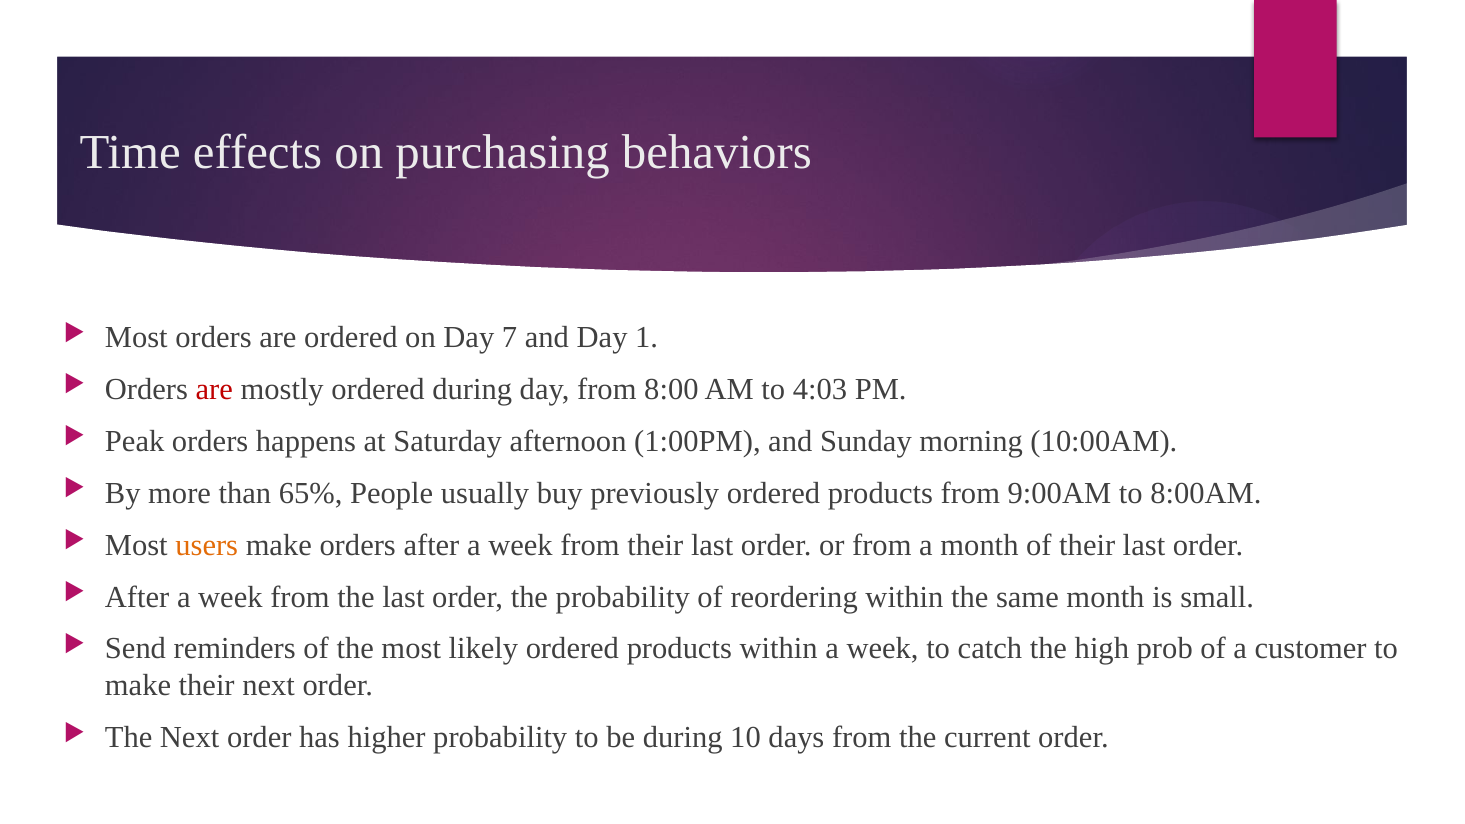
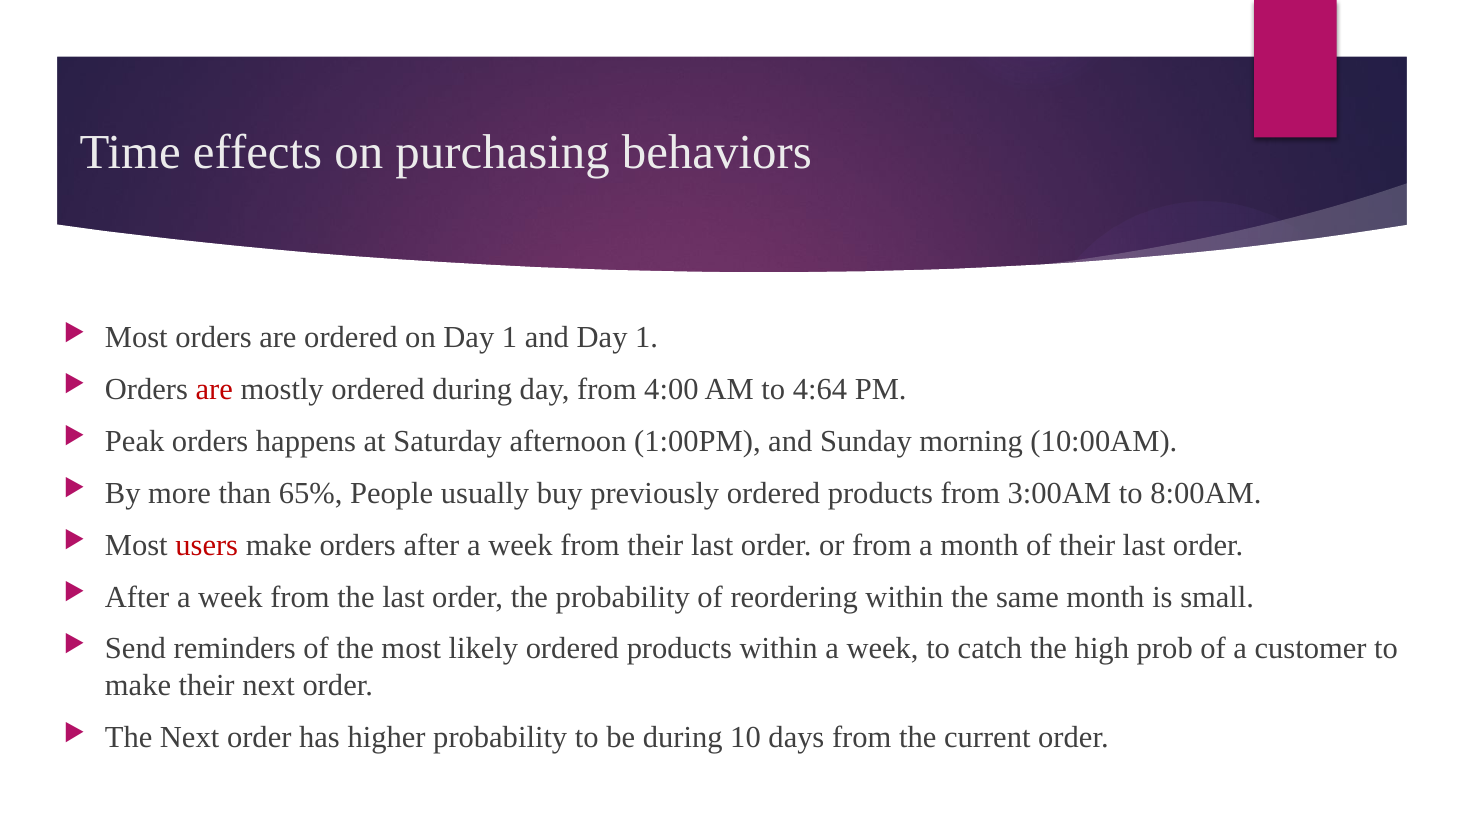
on Day 7: 7 -> 1
8:00: 8:00 -> 4:00
4:03: 4:03 -> 4:64
9:00AM: 9:00AM -> 3:00AM
users colour: orange -> red
